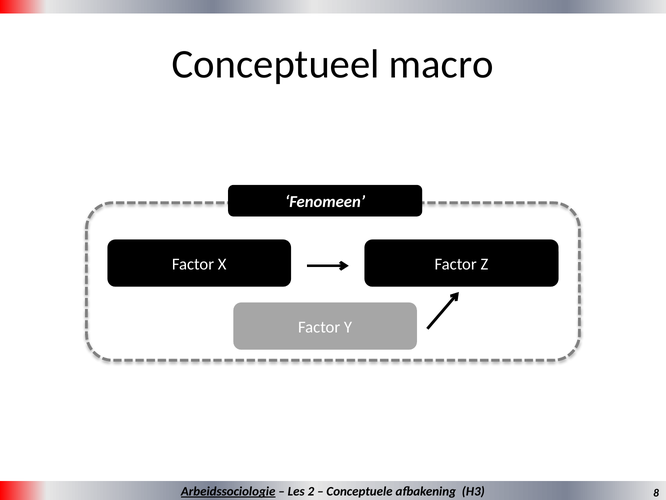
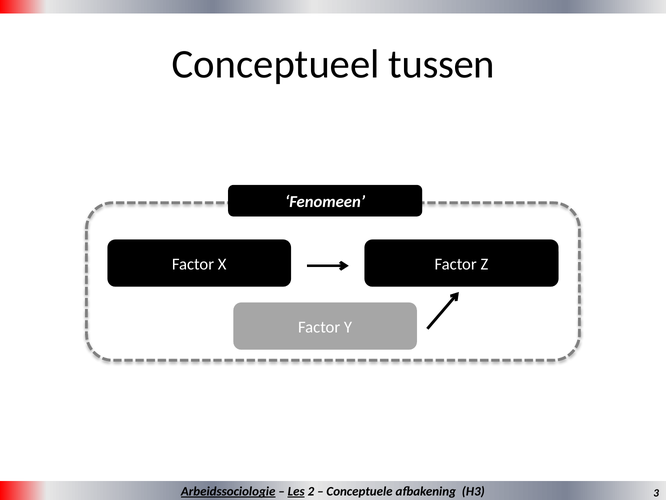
macro: macro -> tussen
Les underline: none -> present
8: 8 -> 3
